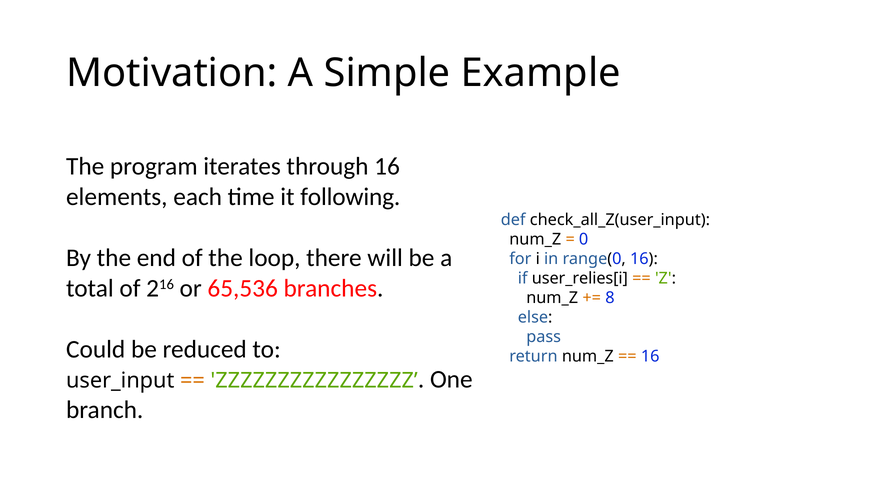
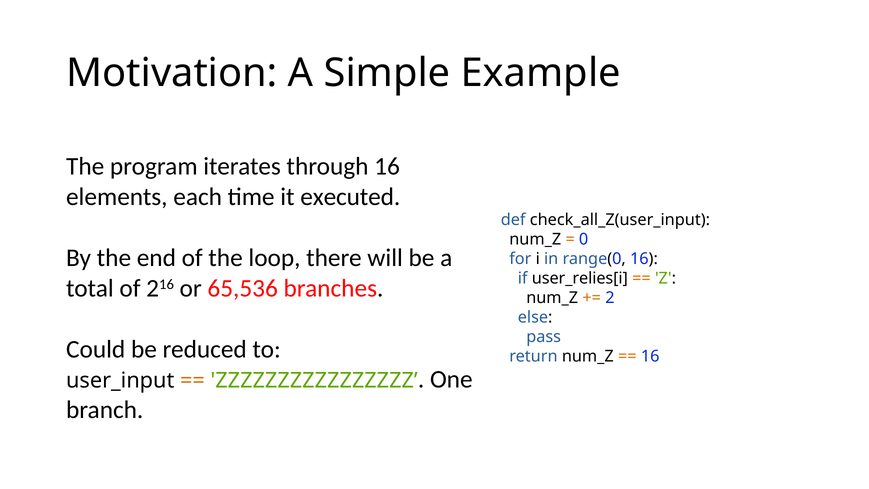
following: following -> executed
8: 8 -> 2
